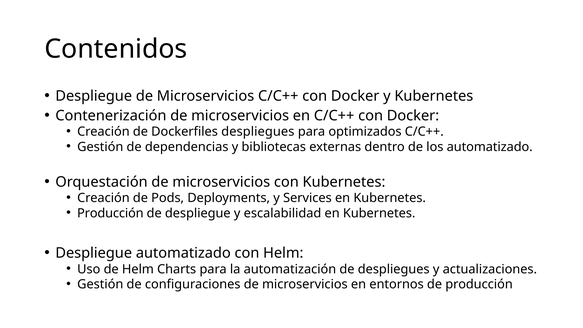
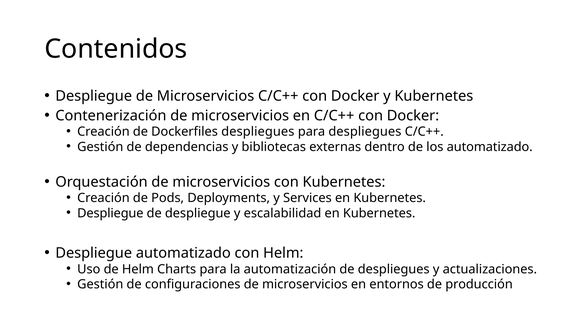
para optimizados: optimizados -> despliegues
Producción at (110, 213): Producción -> Despliegue
